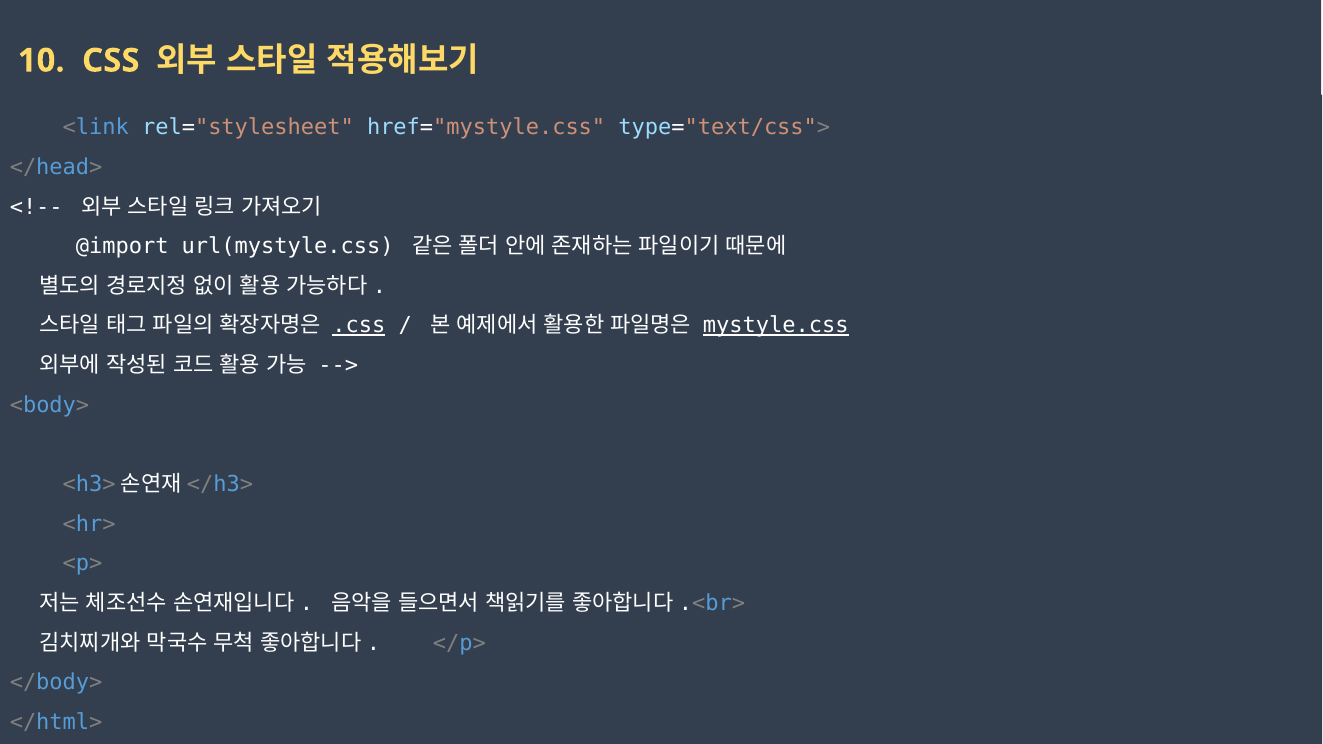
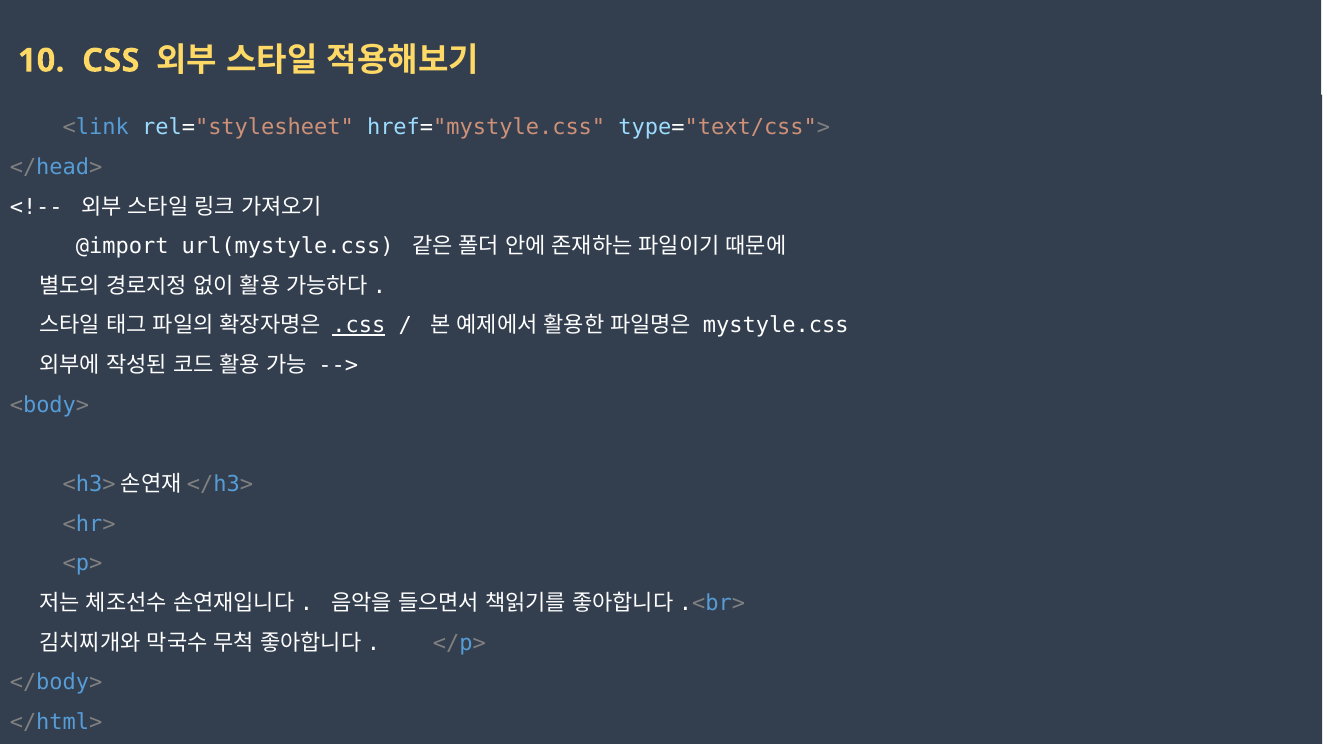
mystyle.css underline: present -> none
